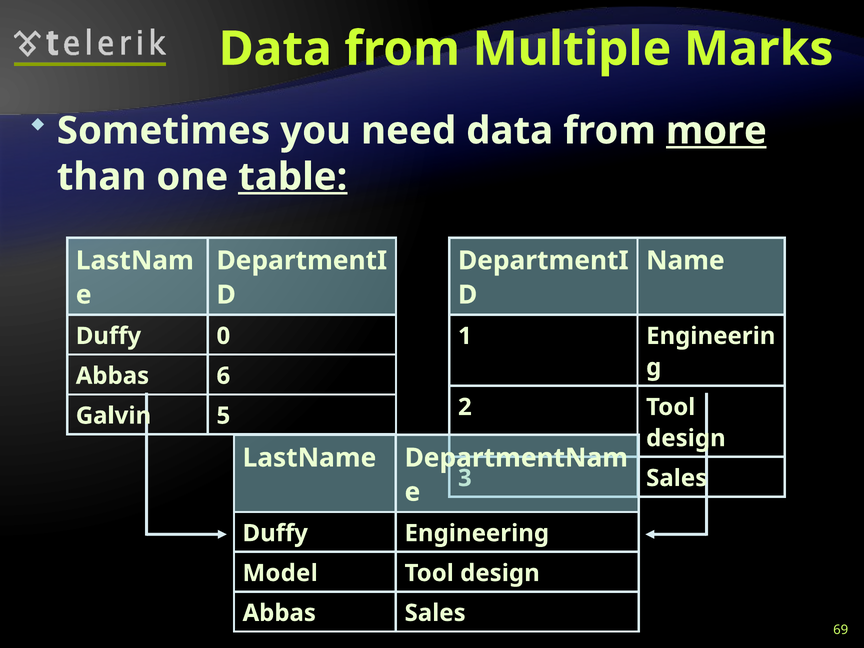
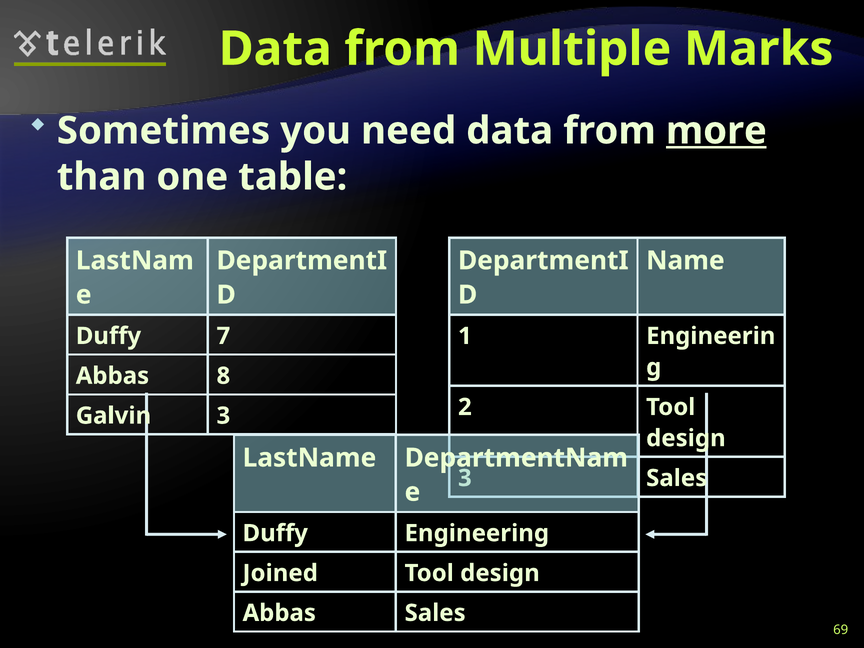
table underline: present -> none
0: 0 -> 7
6: 6 -> 8
Galvin 5: 5 -> 3
Model: Model -> Joined
